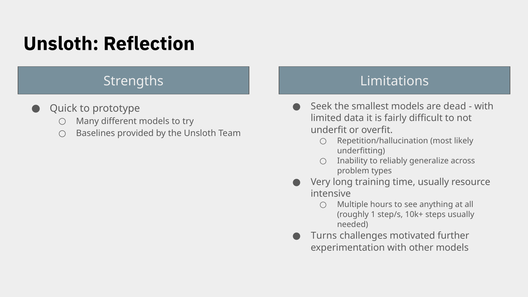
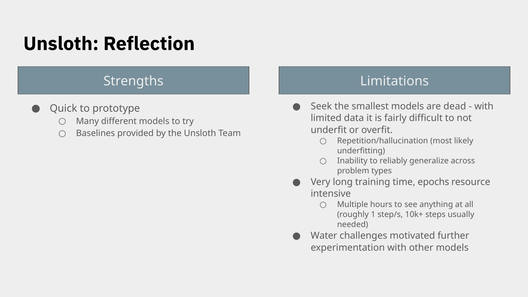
time usually: usually -> epochs
Turns: Turns -> Water
